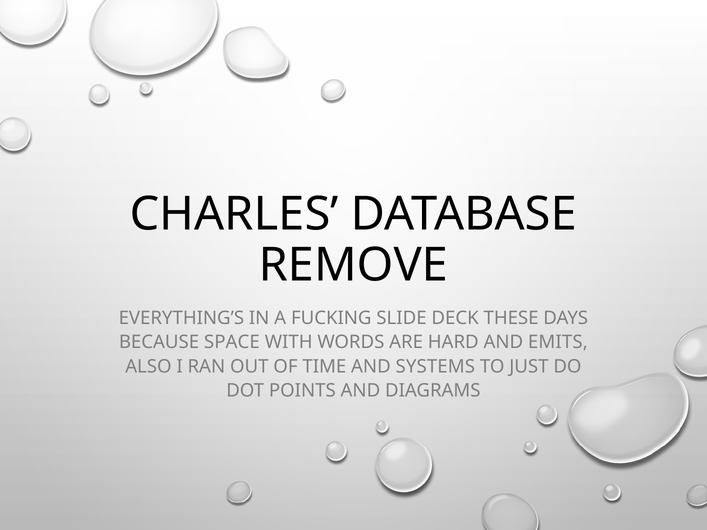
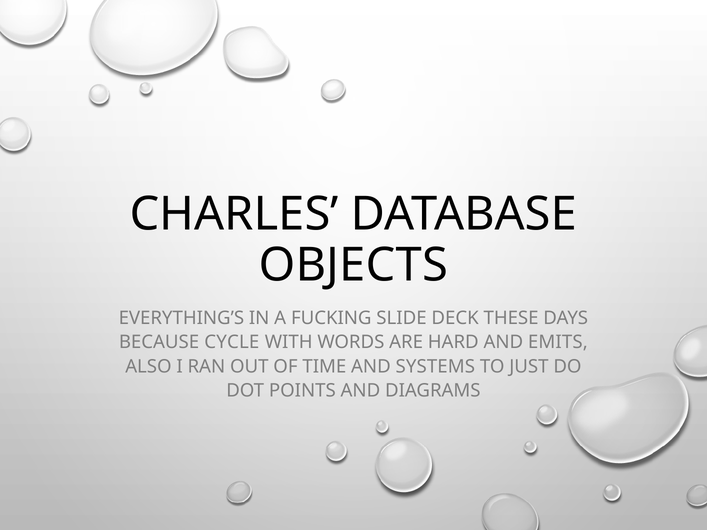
REMOVE: REMOVE -> OBJECTS
SPACE: SPACE -> CYCLE
